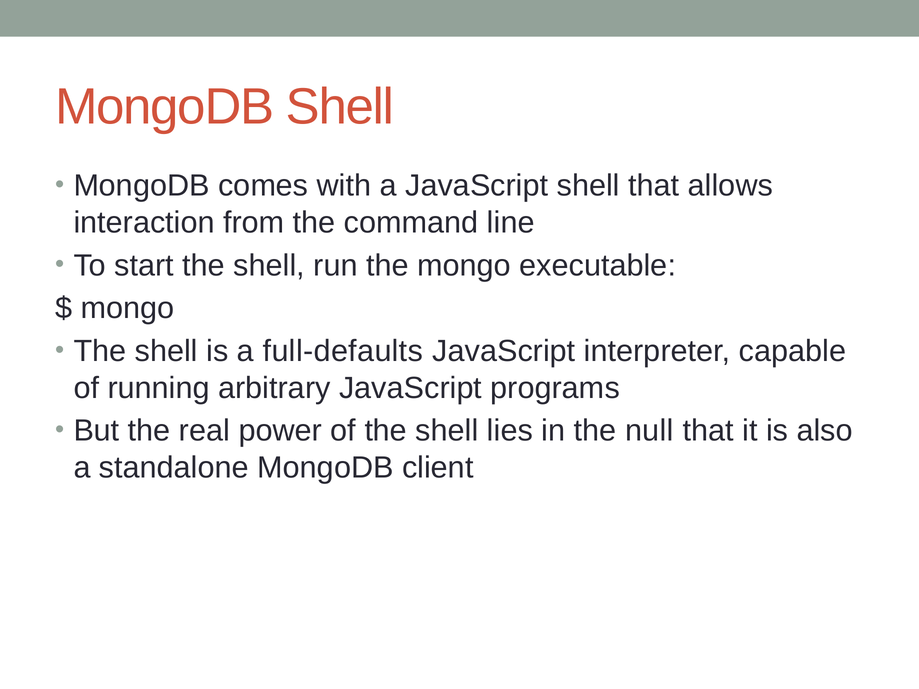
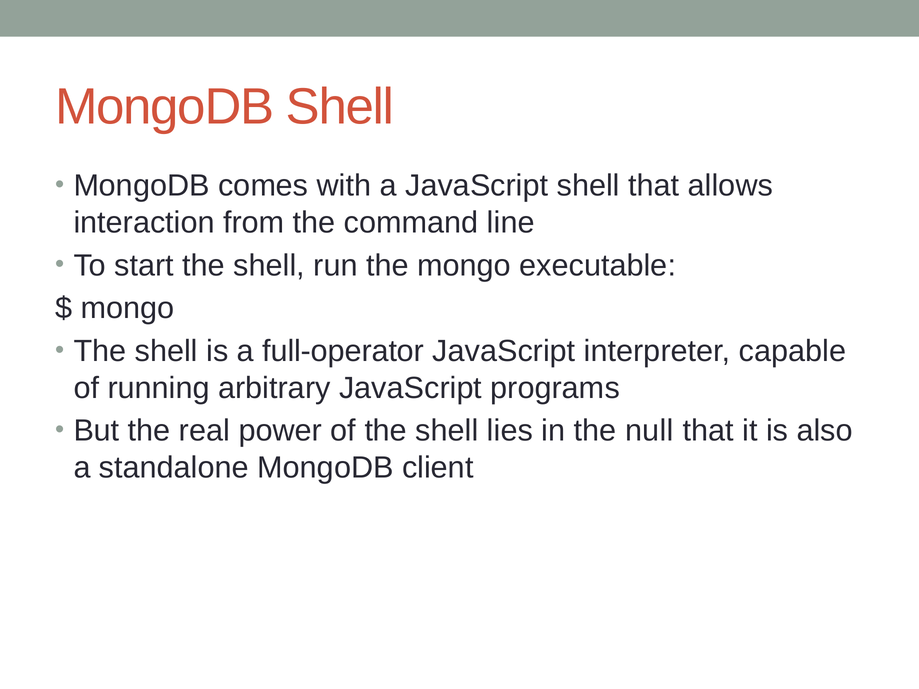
full-defaults: full-defaults -> full-operator
